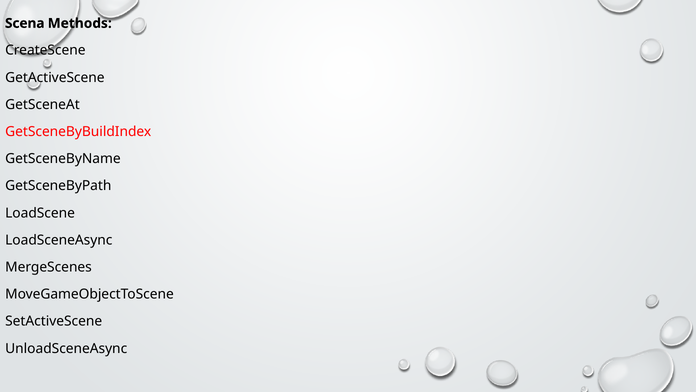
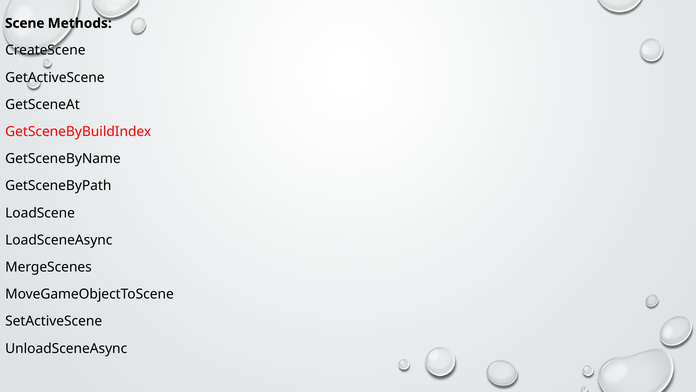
Scena: Scena -> Scene
